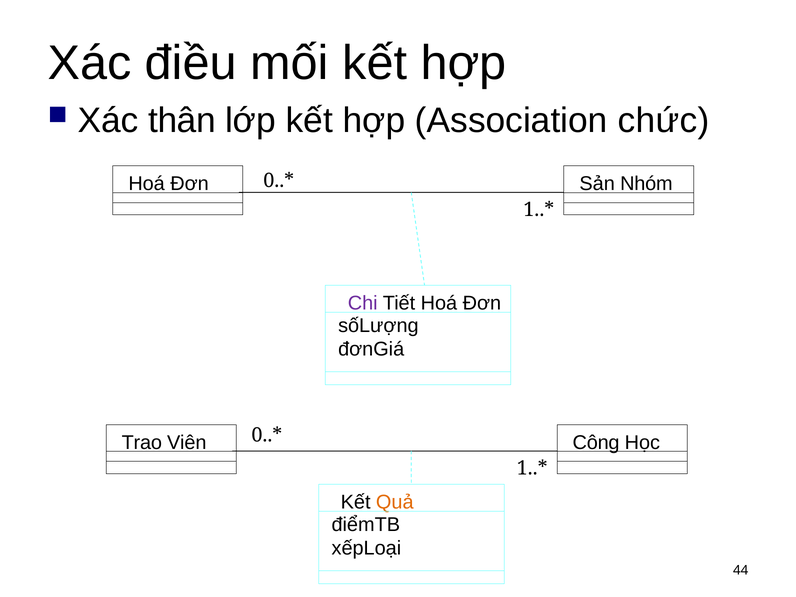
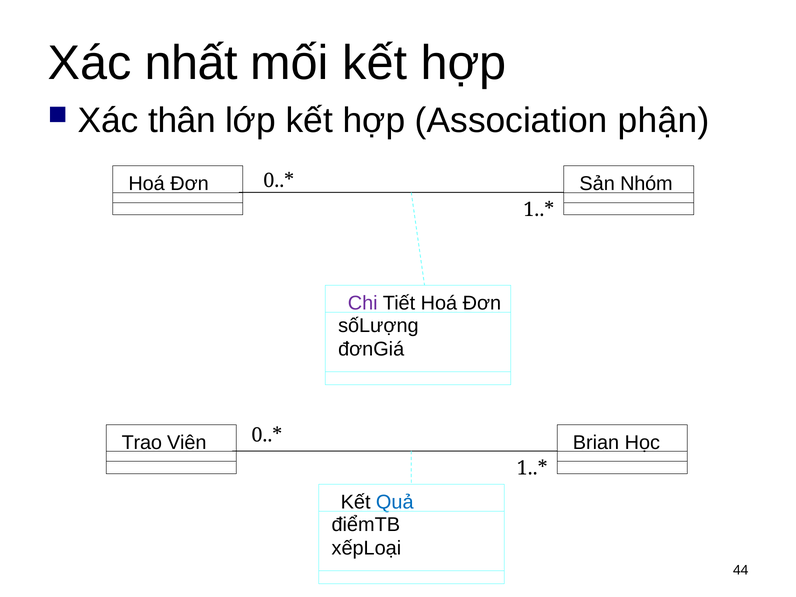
điều: điều -> nhất
chức: chức -> phận
Công: Công -> Brian
Quả colour: orange -> blue
